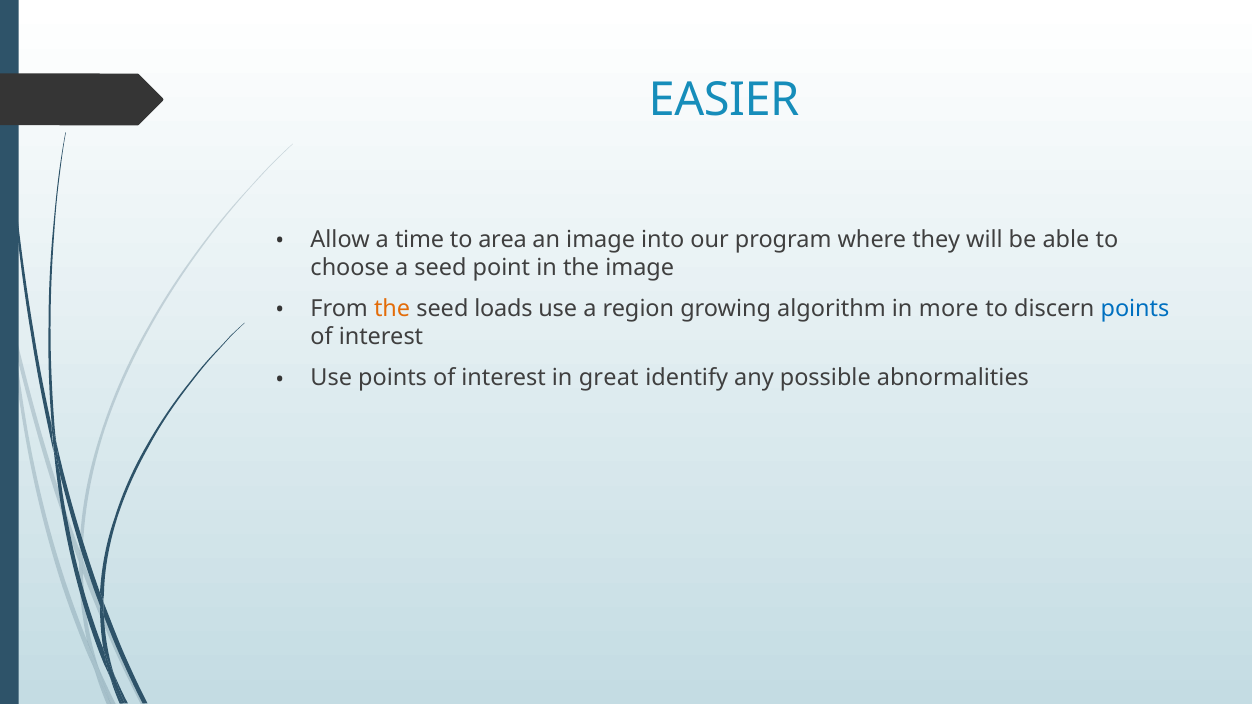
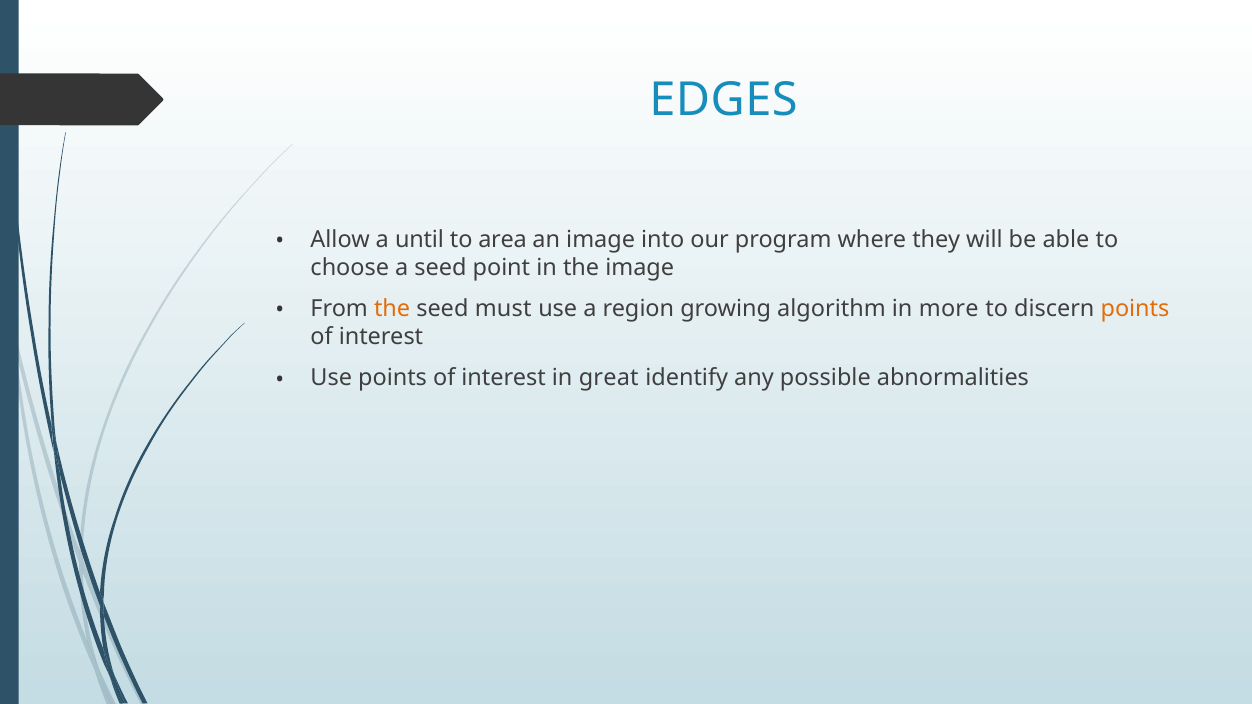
EASIER: EASIER -> EDGES
time: time -> until
loads: loads -> must
points at (1135, 309) colour: blue -> orange
